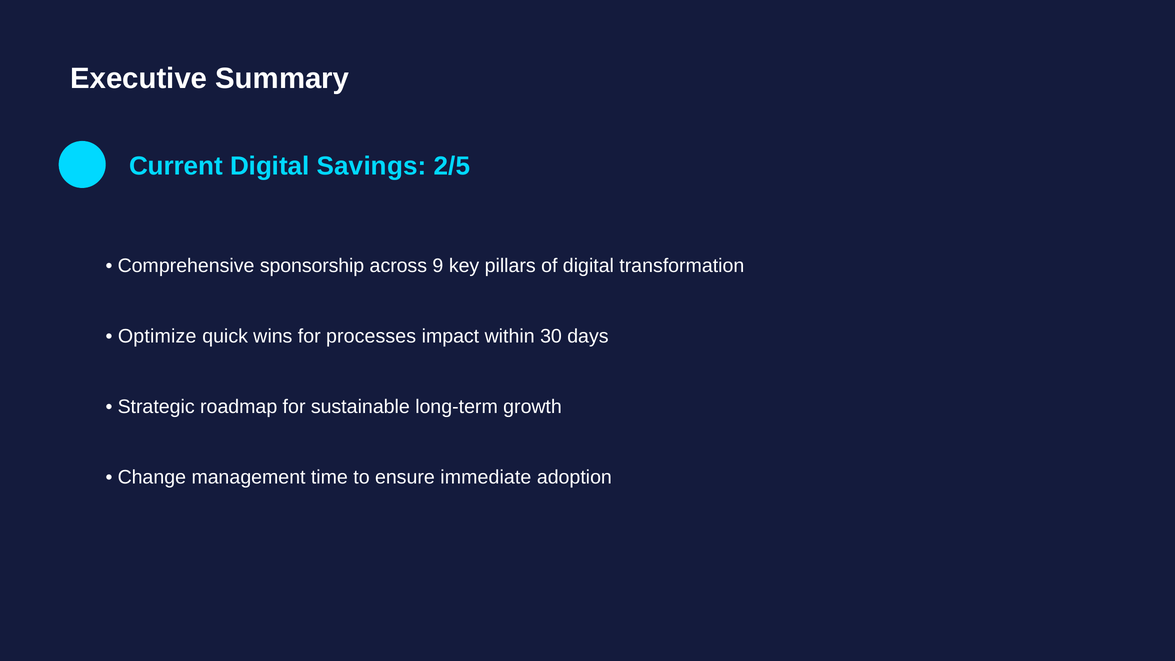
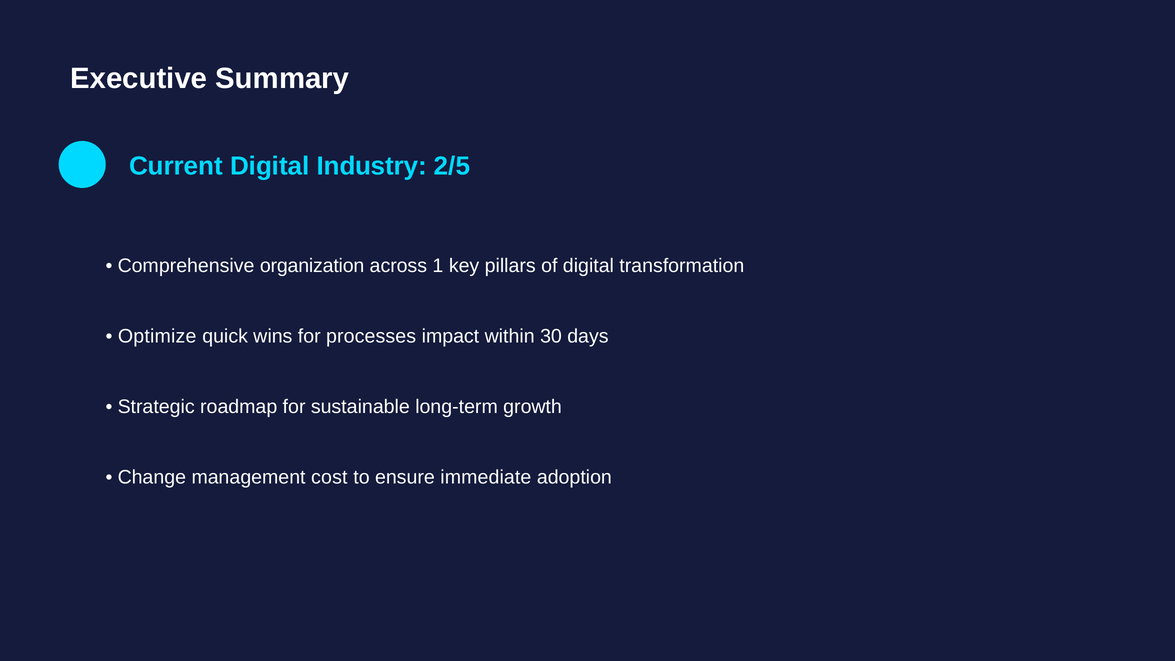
Savings: Savings -> Industry
sponsorship: sponsorship -> organization
9: 9 -> 1
time: time -> cost
